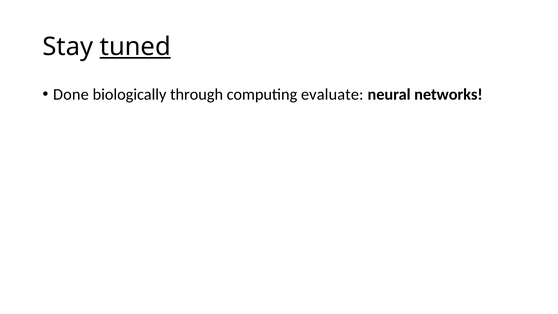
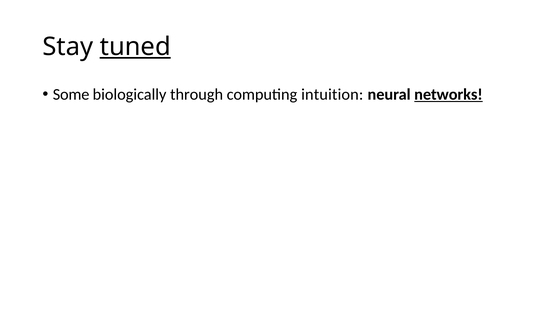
Done: Done -> Some
evaluate: evaluate -> intuition
networks underline: none -> present
